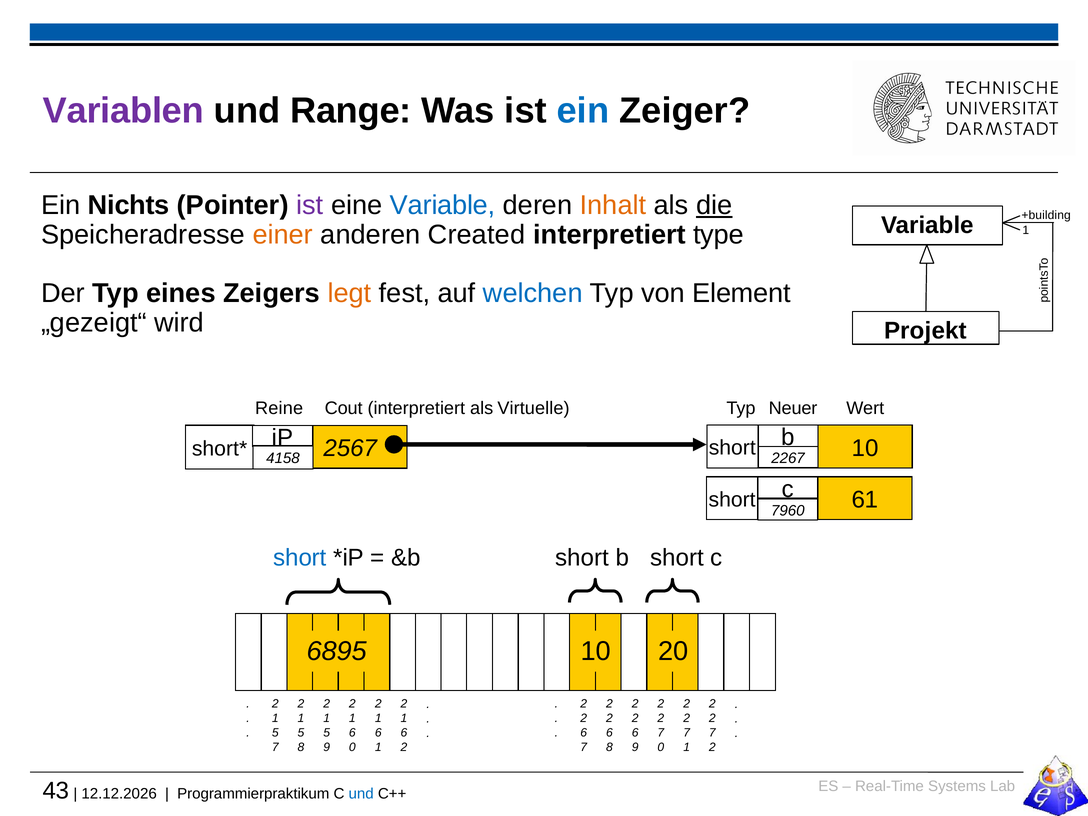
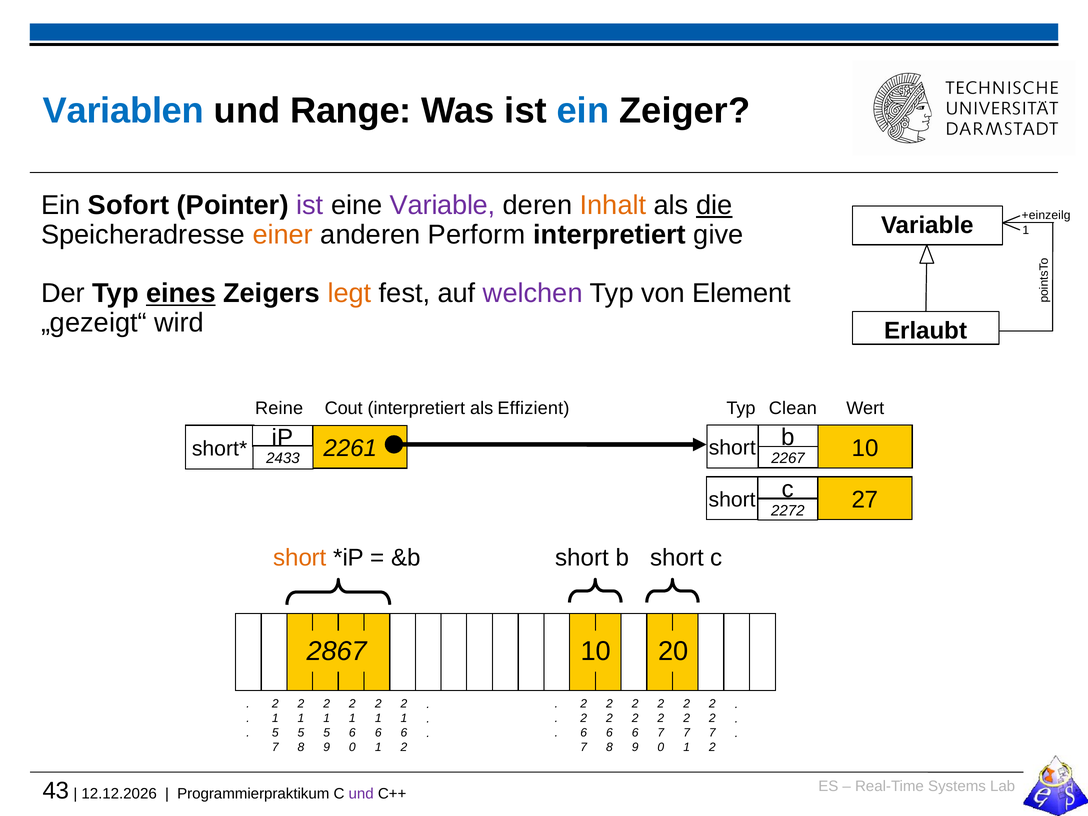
Variablen colour: purple -> blue
Nichts: Nichts -> Sofort
Variable at (443, 205) colour: blue -> purple
+building: +building -> +einzeilg
Created: Created -> Perform
type: type -> give
eines underline: none -> present
welchen colour: blue -> purple
Projekt: Projekt -> Erlaubt
Virtuelle: Virtuelle -> Effizient
Neuer: Neuer -> Clean
2567: 2567 -> 2261
4158: 4158 -> 2433
61: 61 -> 27
7960: 7960 -> 2272
short at (300, 558) colour: blue -> orange
6895: 6895 -> 2867
und at (361, 794) colour: blue -> purple
